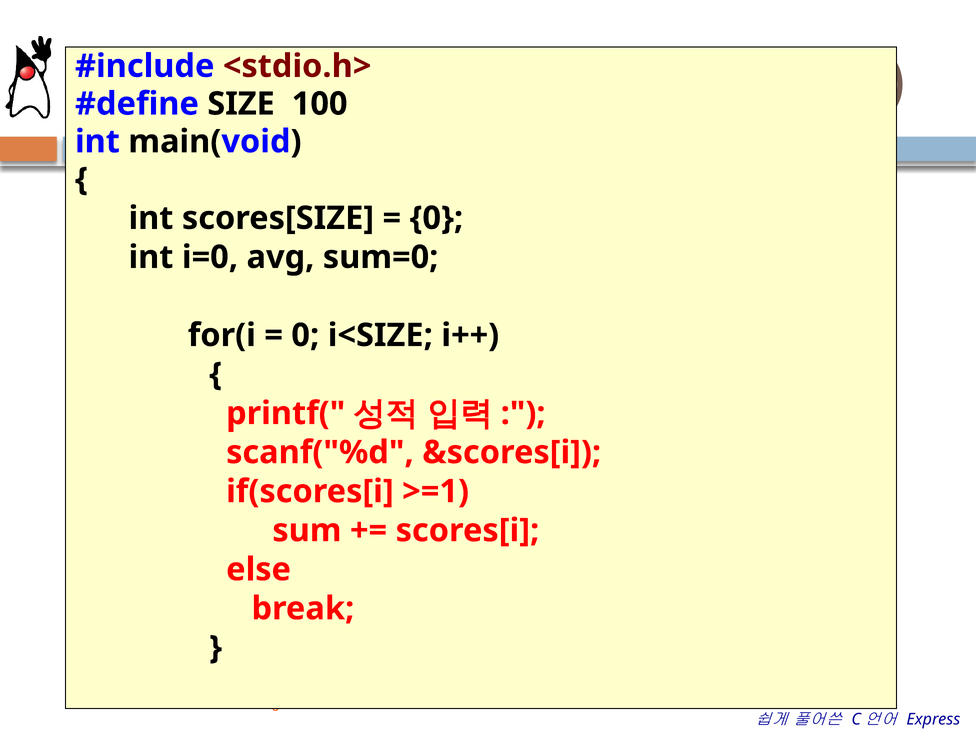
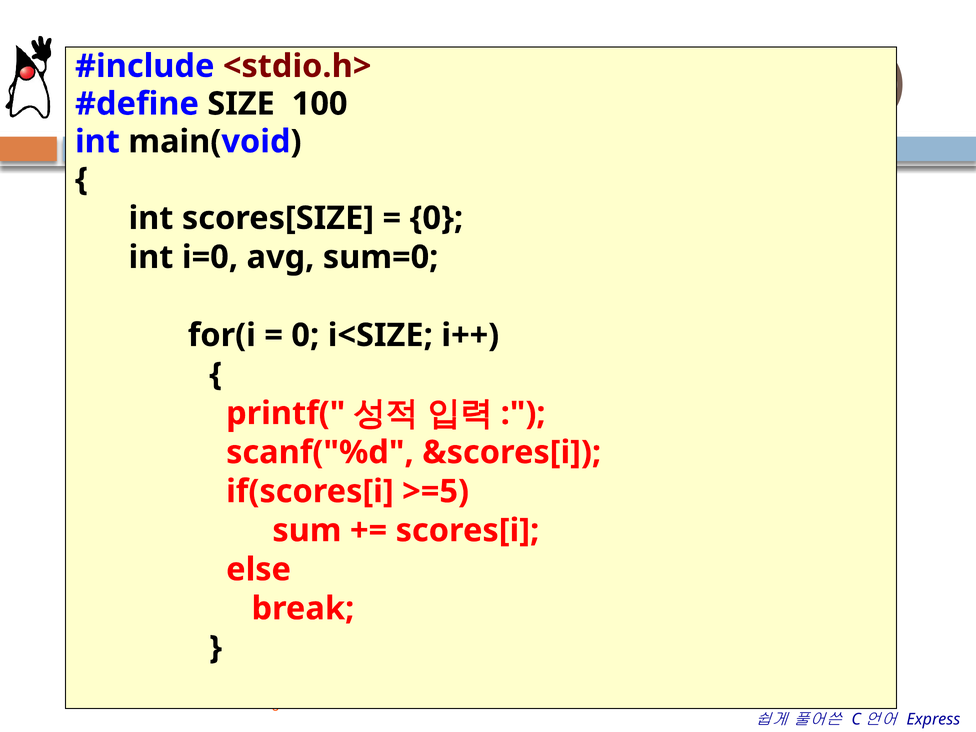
>=1: >=1 -> >=5
